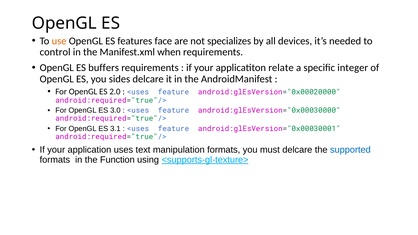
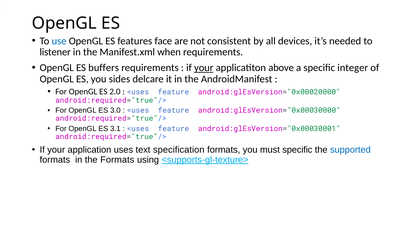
use colour: orange -> blue
specializes: specializes -> consistent
control: control -> listener
your at (204, 68) underline: none -> present
relate: relate -> above
manipulation: manipulation -> specification
must delcare: delcare -> specific
the Function: Function -> Formats
